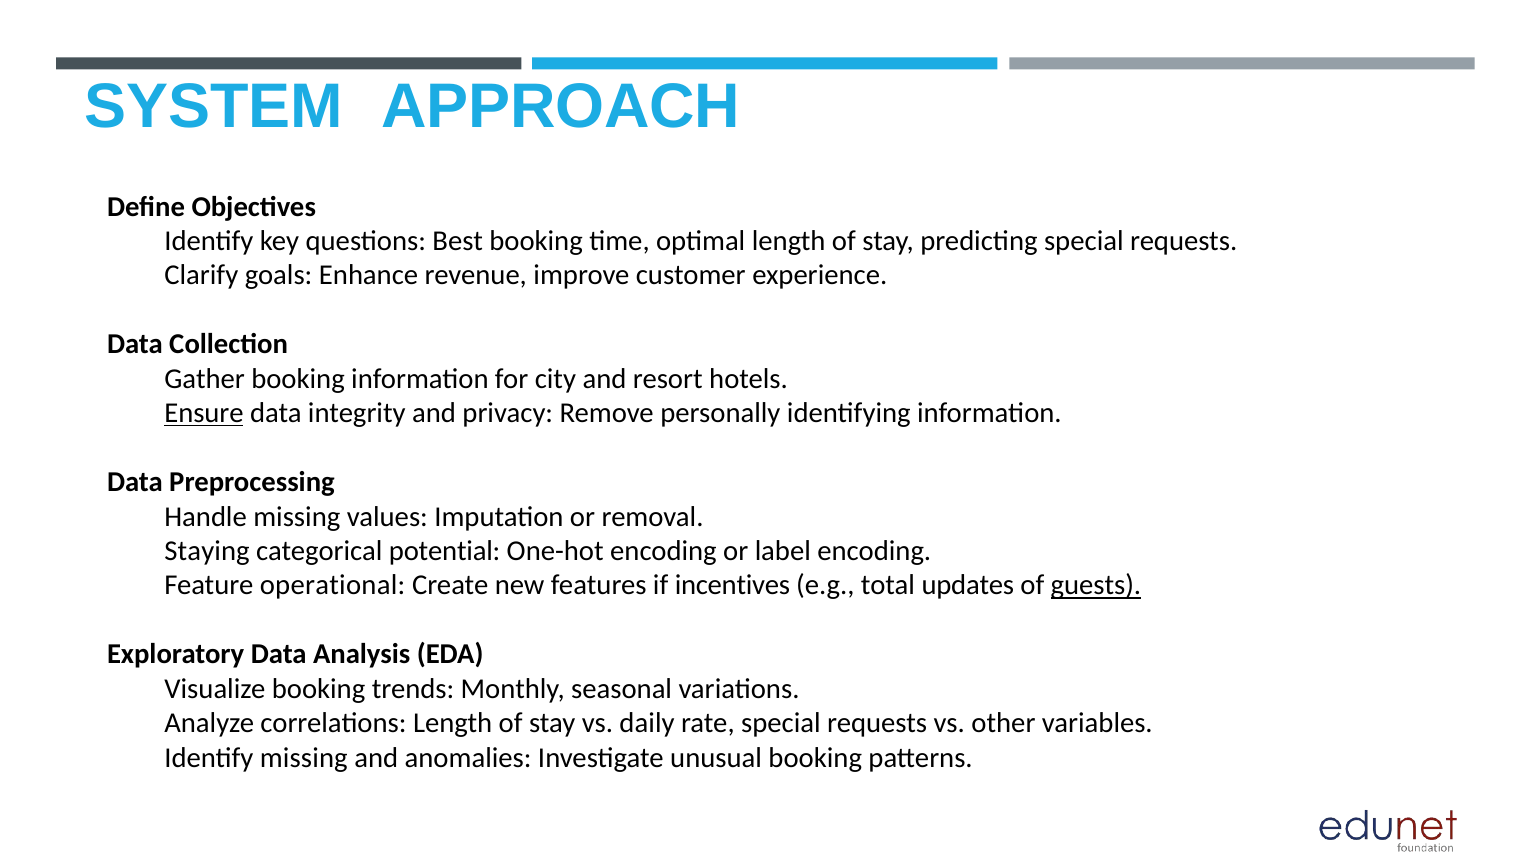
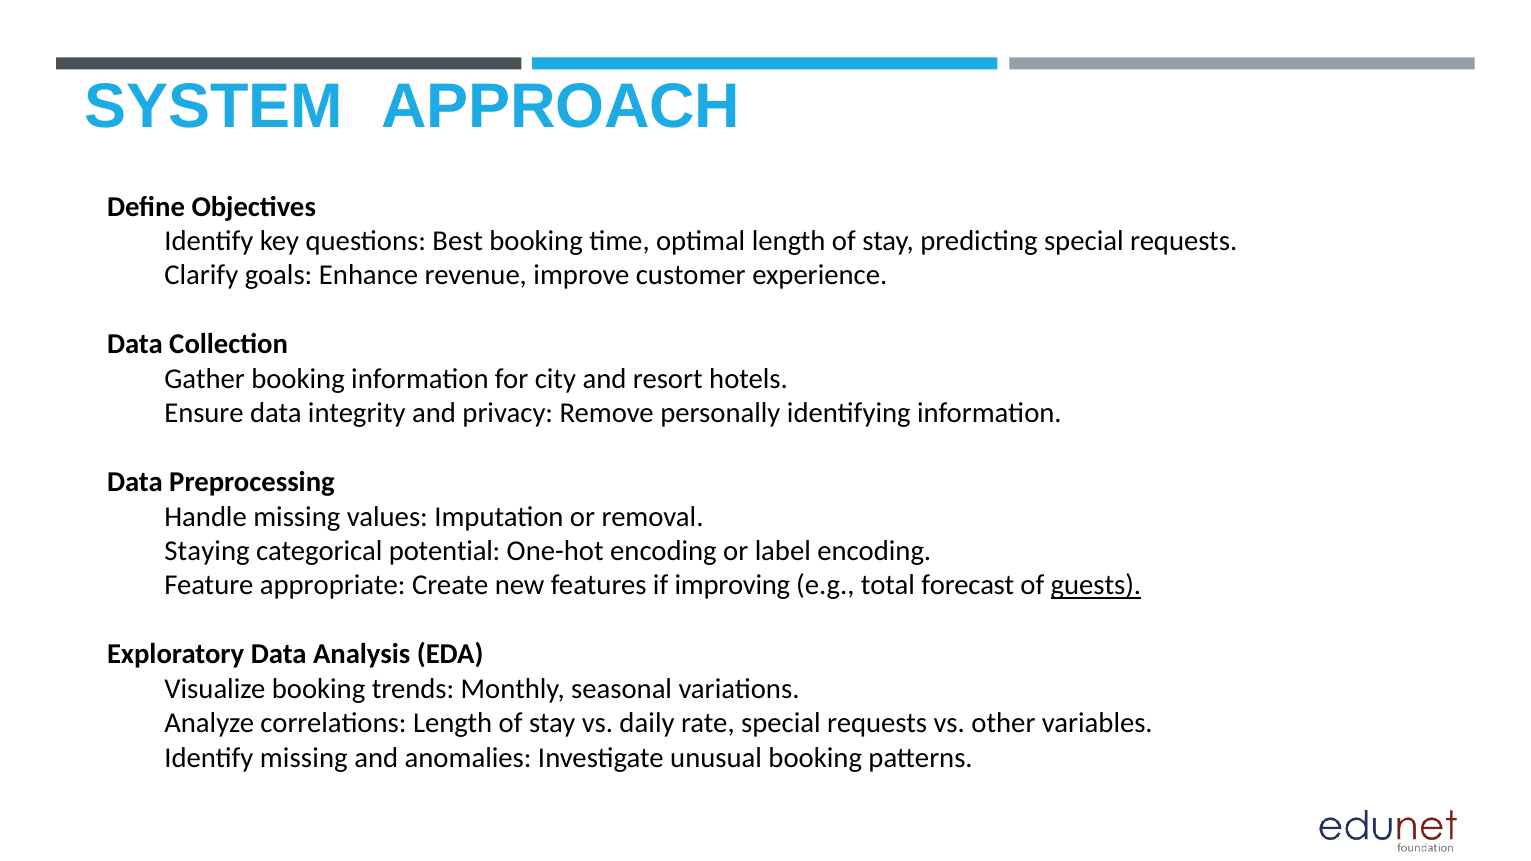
Ensure underline: present -> none
operational: operational -> appropriate
incentives: incentives -> improving
updates: updates -> forecast
